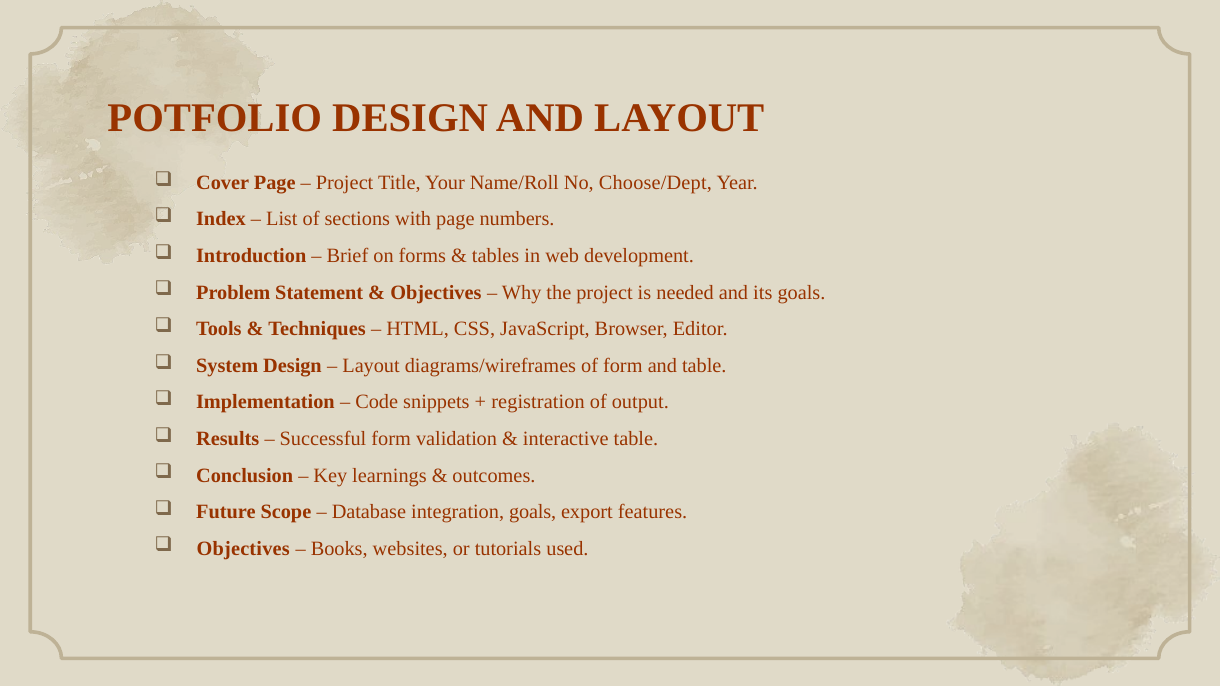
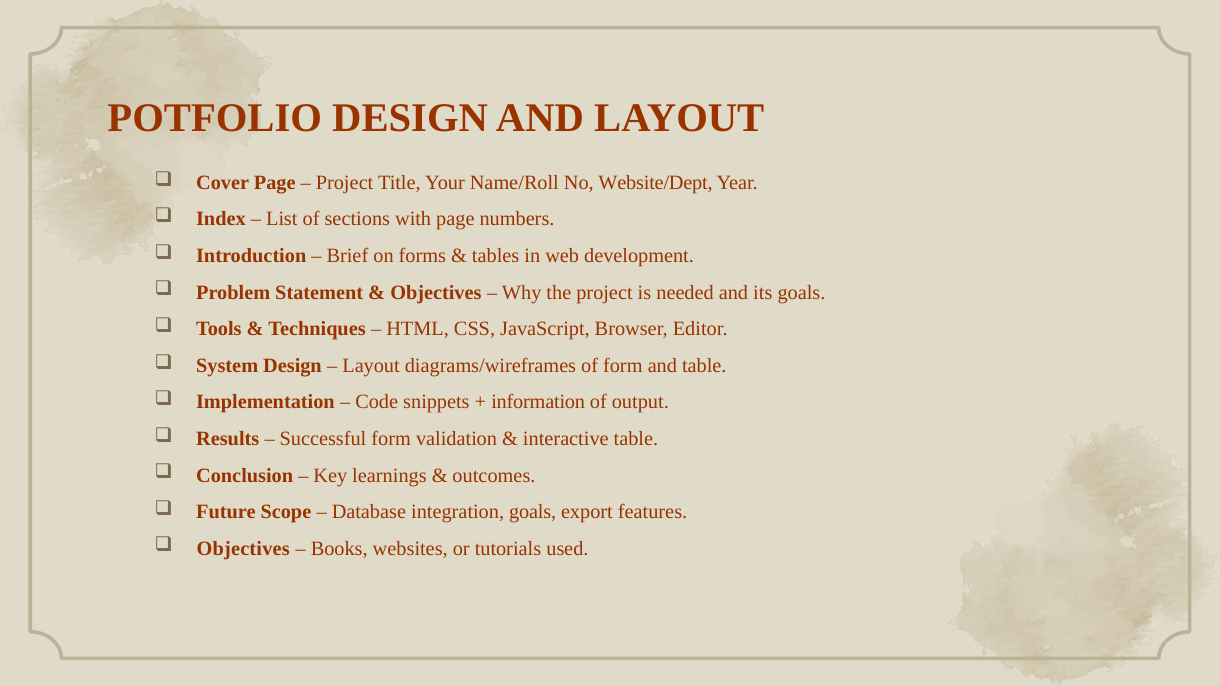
Choose/Dept: Choose/Dept -> Website/Dept
registration: registration -> information
